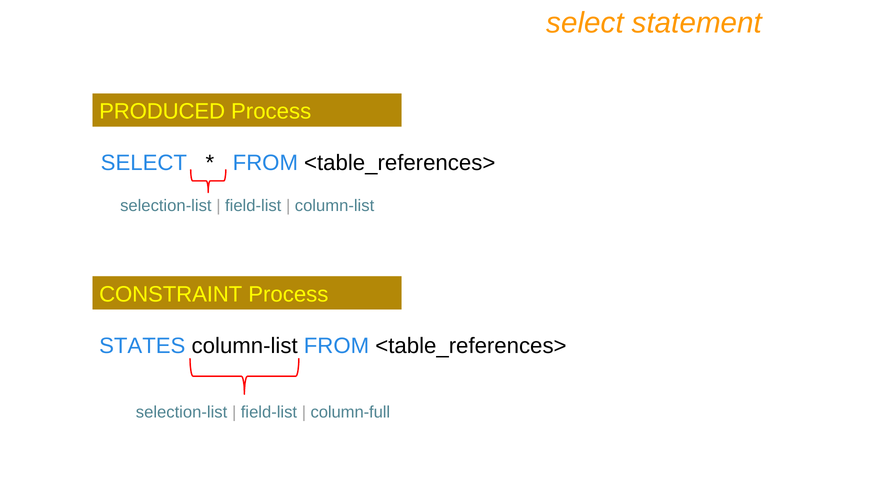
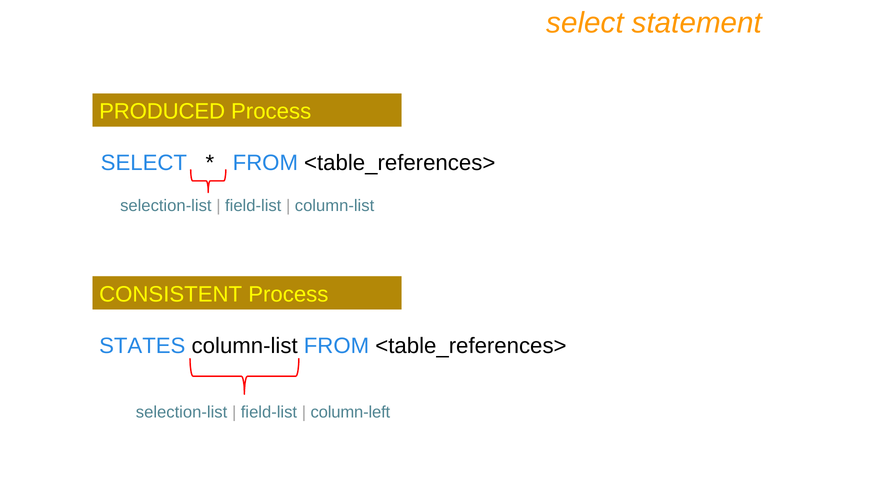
CONSTRAINT: CONSTRAINT -> CONSISTENT
column-full: column-full -> column-left
